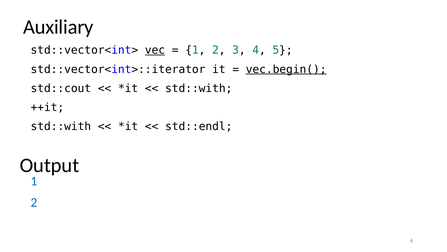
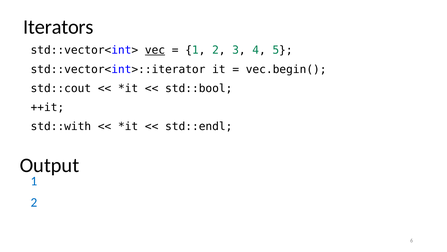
Auxiliary: Auxiliary -> Iterators
vec.begin( underline: present -> none
std::with at (199, 88): std::with -> std::bool
